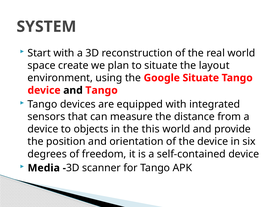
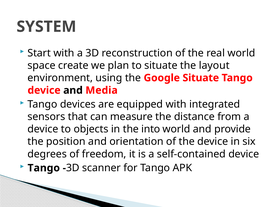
and Tango: Tango -> Media
this: this -> into
Media at (44, 168): Media -> Tango
